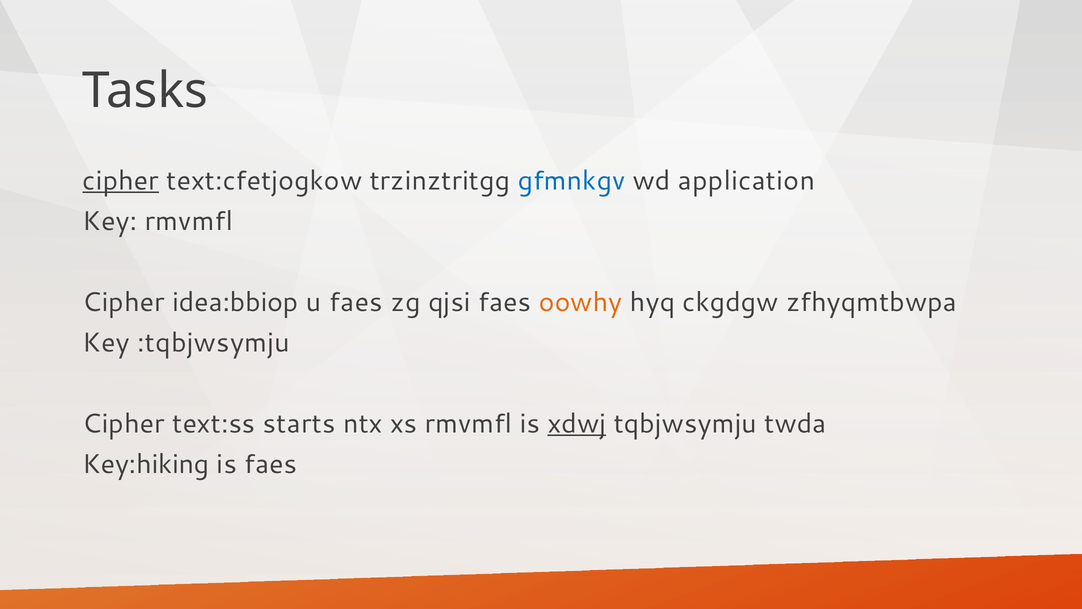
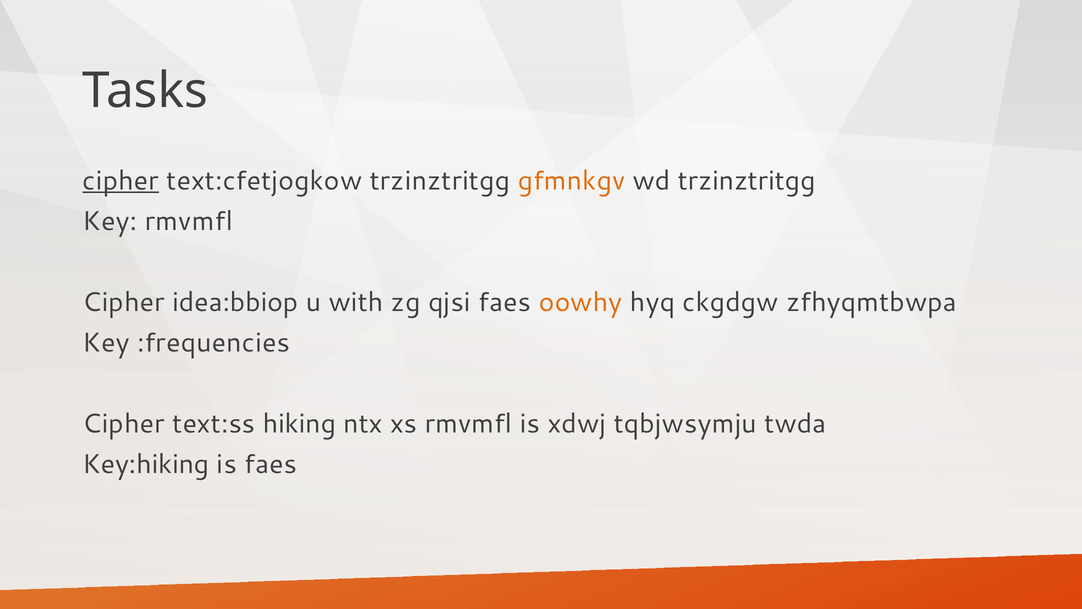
gfmnkgv colour: blue -> orange
wd application: application -> trzinztritgg
u faes: faes -> with
:tqbjwsymju: :tqbjwsymju -> :frequencies
starts: starts -> hiking
xdwj underline: present -> none
